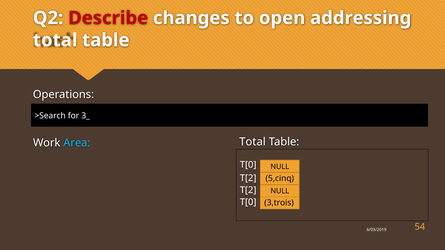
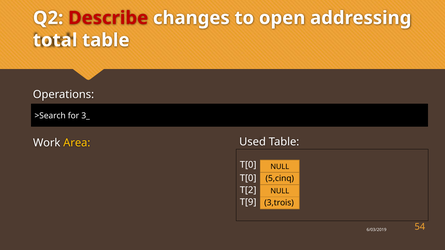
Total at (253, 142): Total -> Used
Area colour: light blue -> yellow
T[2 at (248, 178): T[2 -> T[0
T[0 at (248, 202): T[0 -> T[9
